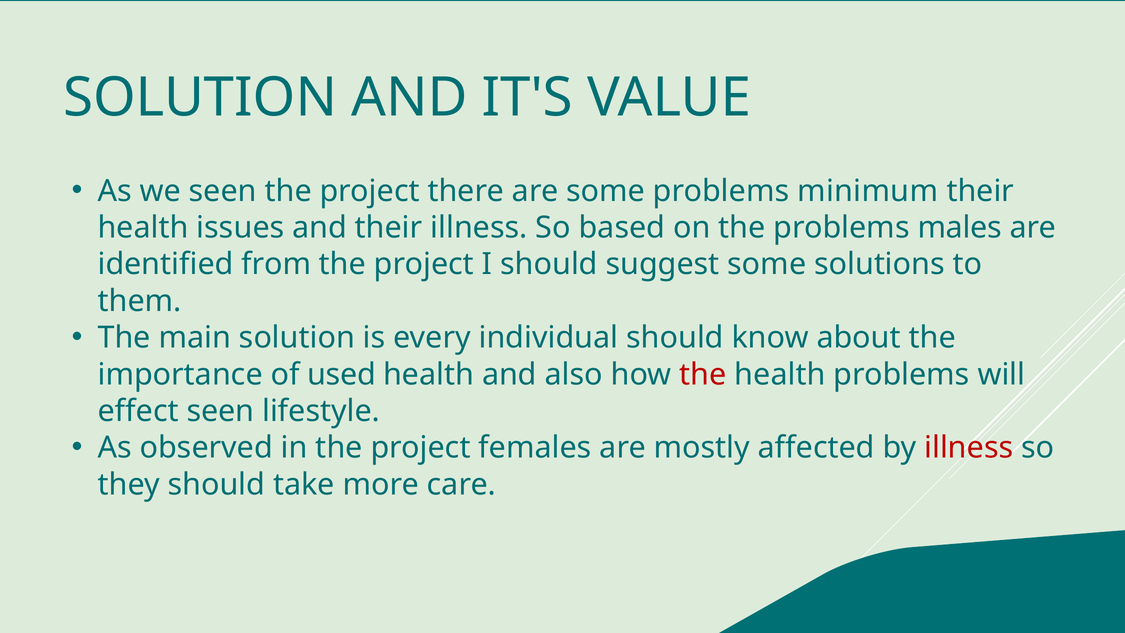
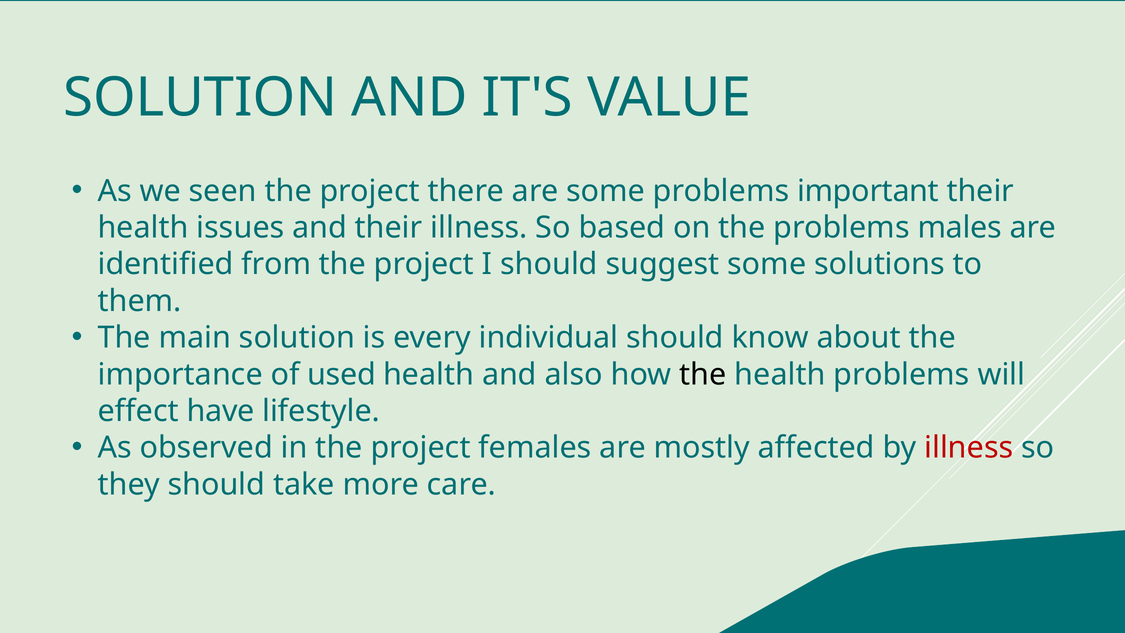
minimum: minimum -> important
the at (703, 374) colour: red -> black
effect seen: seen -> have
